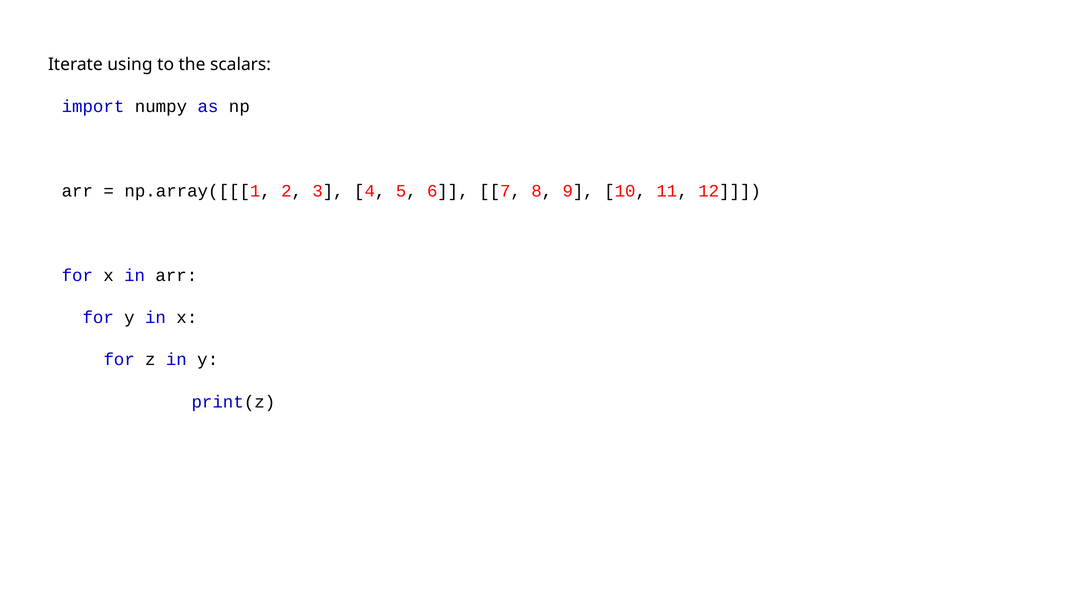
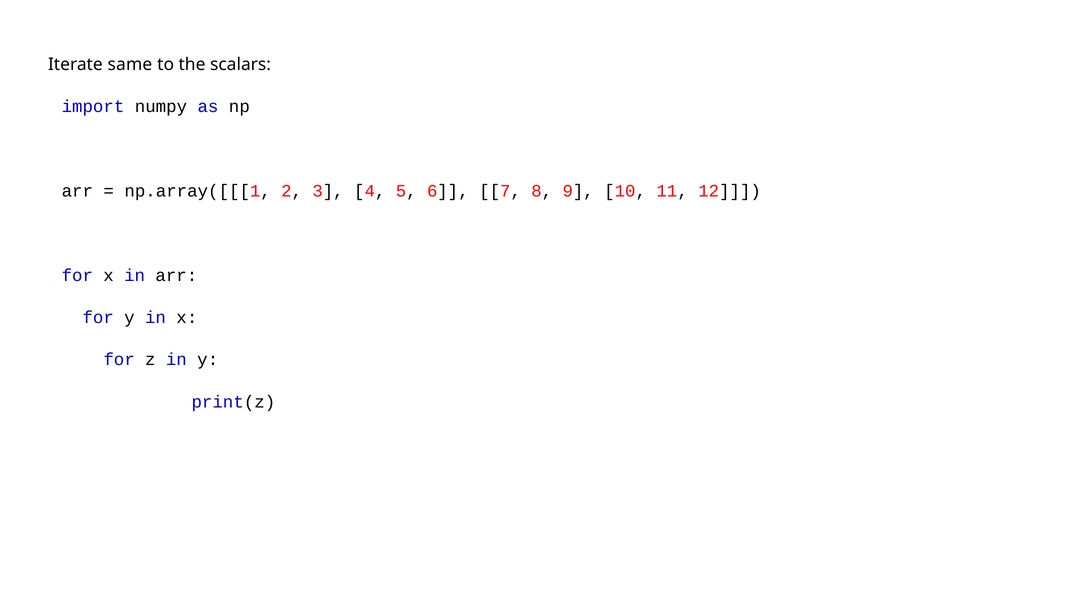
using: using -> same
